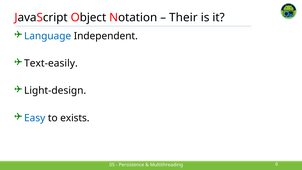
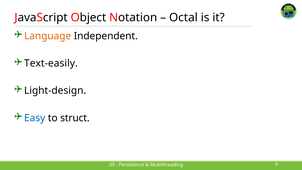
Their: Their -> Octal
Language colour: blue -> orange
exists: exists -> struct
